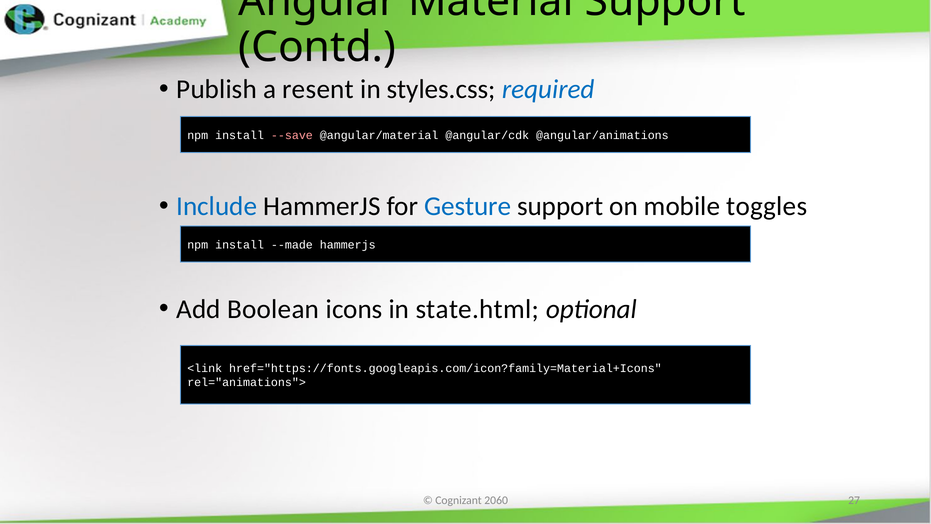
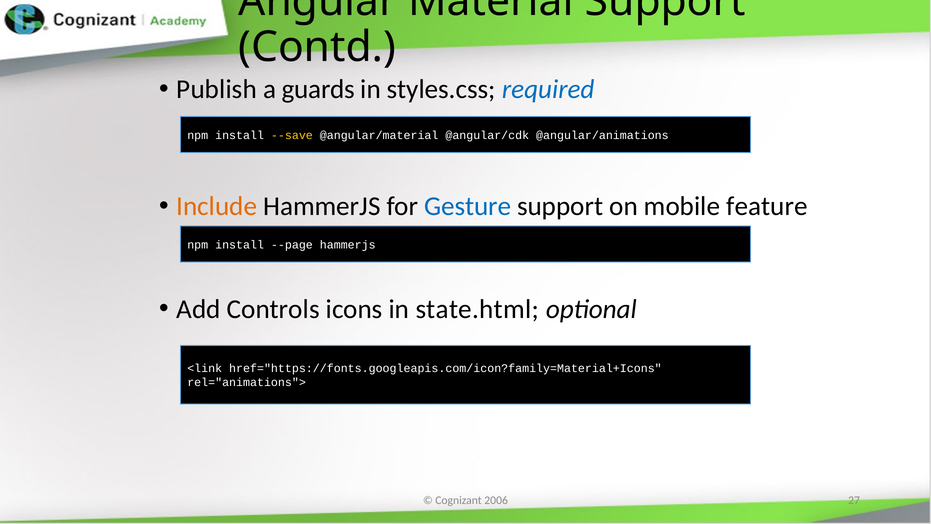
resent: resent -> guards
--save colour: pink -> yellow
Include colour: blue -> orange
toggles: toggles -> feature
--made: --made -> --page
Boolean: Boolean -> Controls
2060: 2060 -> 2006
